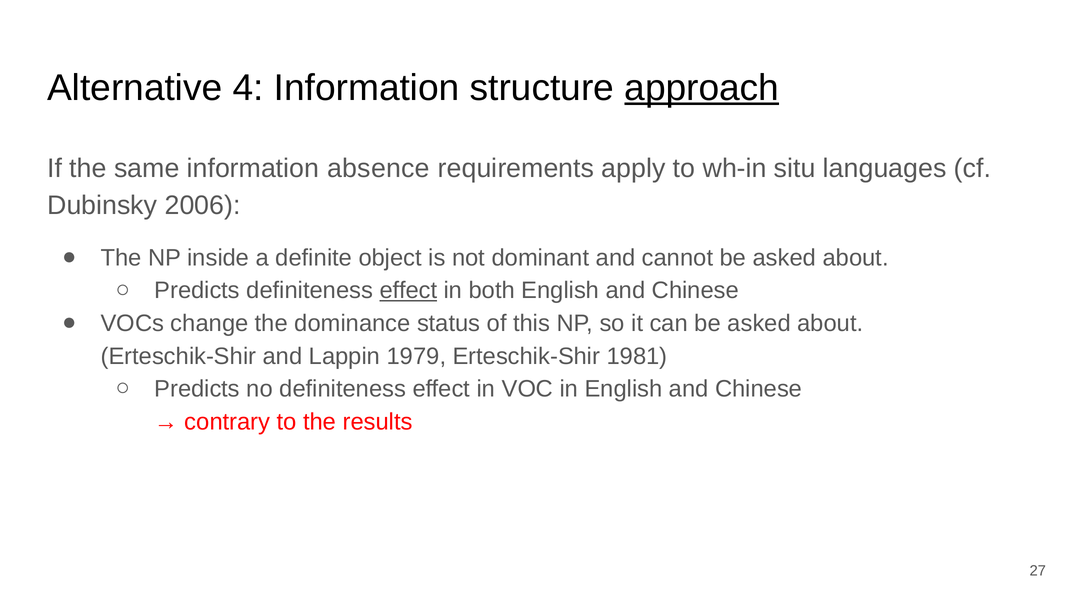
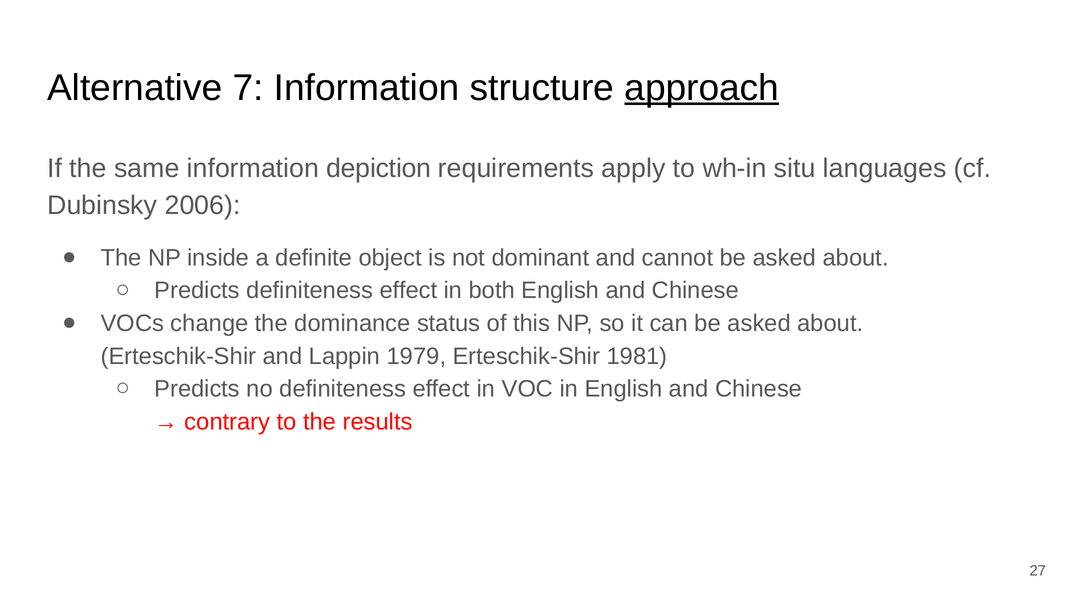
4: 4 -> 7
absence: absence -> depiction
effect at (408, 290) underline: present -> none
